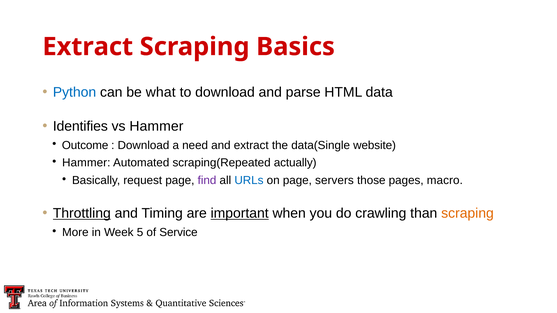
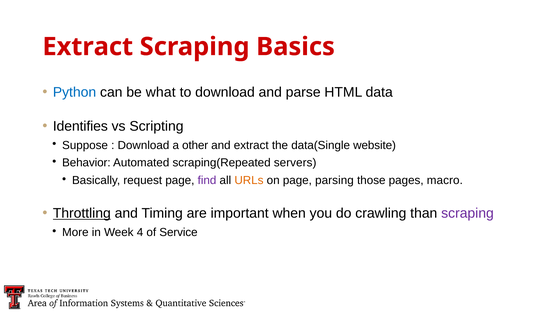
vs Hammer: Hammer -> Scripting
Outcome: Outcome -> Suppose
need: need -> other
Hammer at (86, 163): Hammer -> Behavior
actually: actually -> servers
URLs colour: blue -> orange
servers: servers -> parsing
important underline: present -> none
scraping at (468, 214) colour: orange -> purple
5: 5 -> 4
